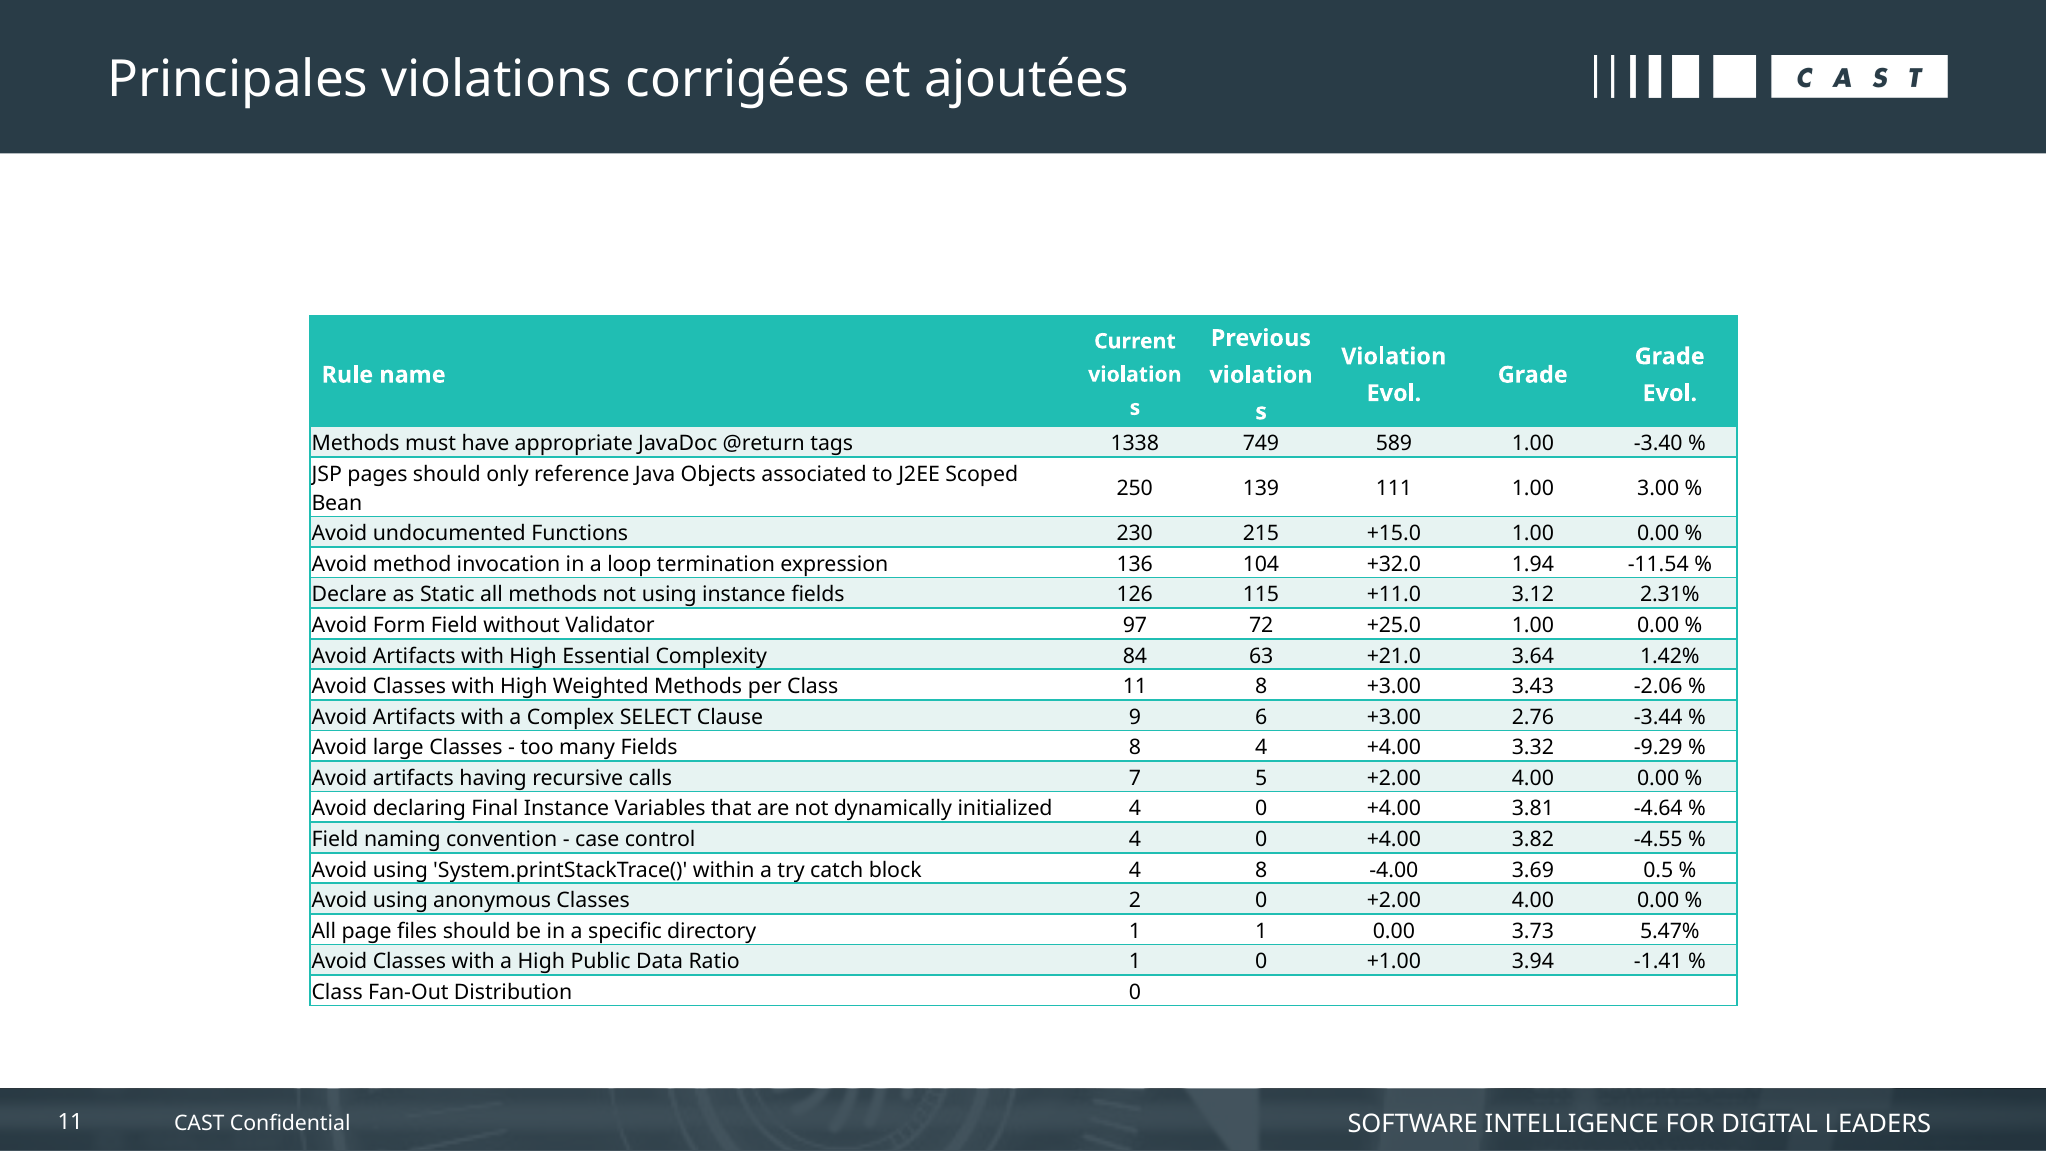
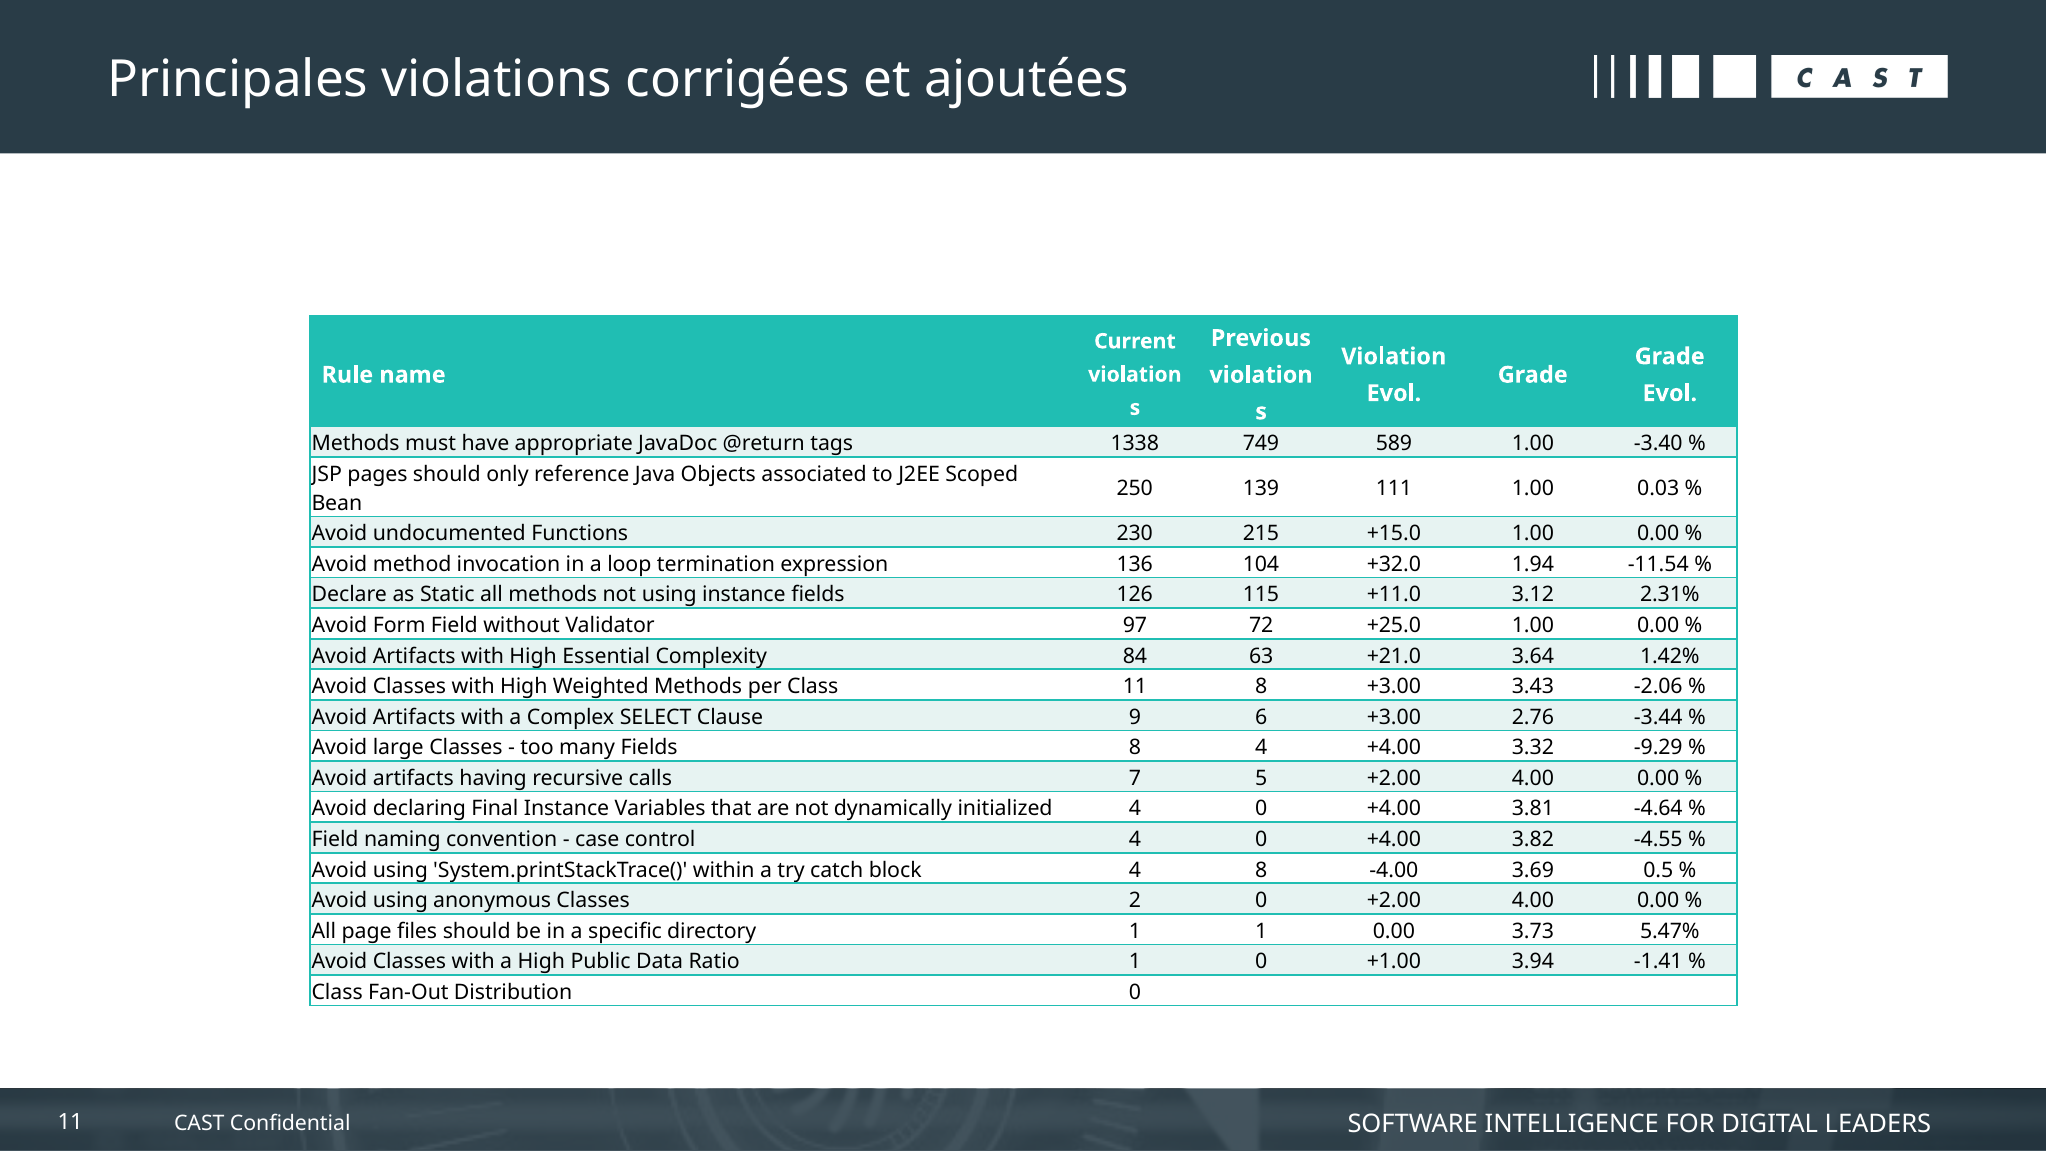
3.00: 3.00 -> 0.03
